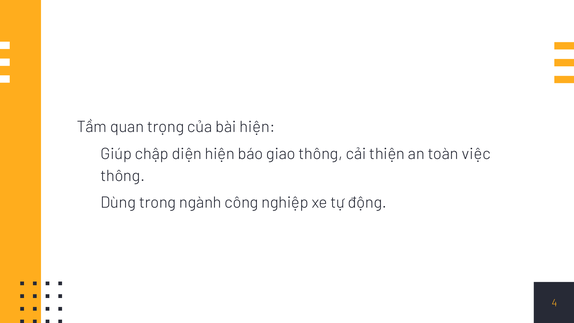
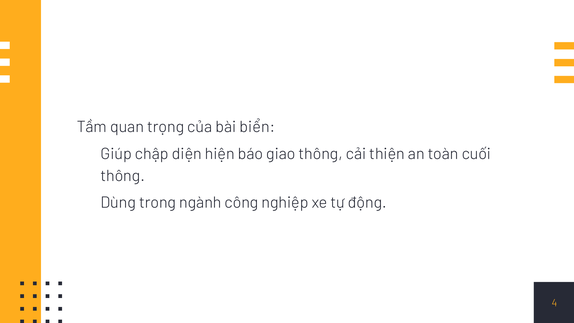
bài hiện: hiện -> biển
việc: việc -> cuối
